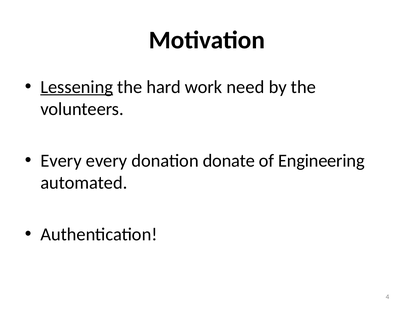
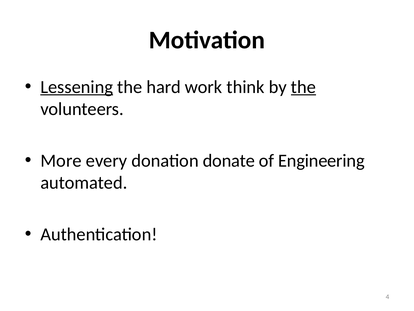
need: need -> think
the at (303, 87) underline: none -> present
Every at (61, 160): Every -> More
